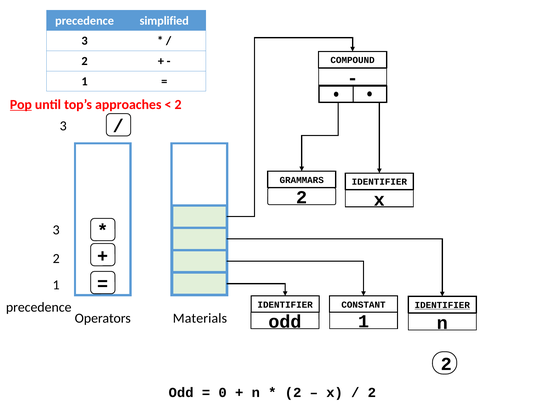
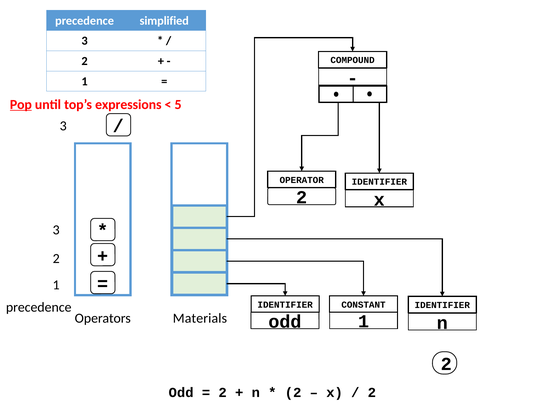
approaches: approaches -> expressions
2 at (178, 105): 2 -> 5
GRAMMARS: GRAMMARS -> OPERATOR
IDENTIFIER at (442, 306) underline: present -> none
0 at (223, 393): 0 -> 2
